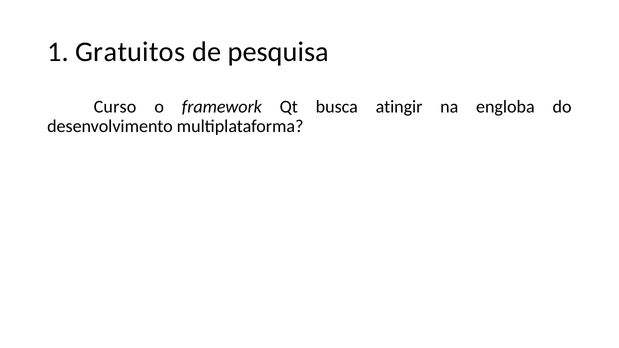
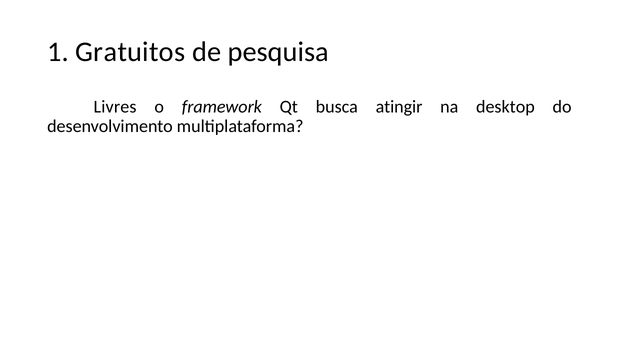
Curso: Curso -> Livres
engloba: engloba -> desktop
